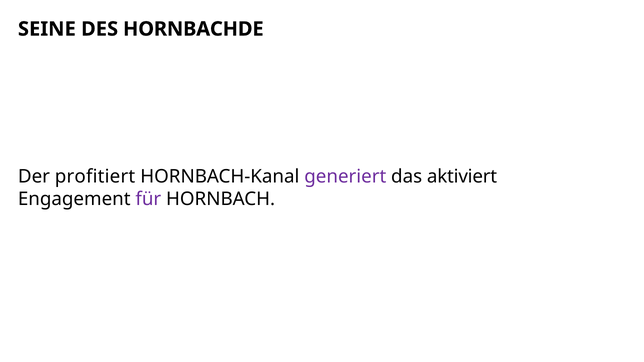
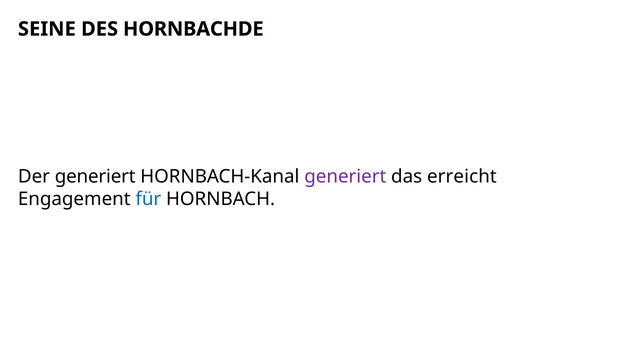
Der profitiert: profitiert -> generiert
aktiviert: aktiviert -> erreicht
für colour: purple -> blue
